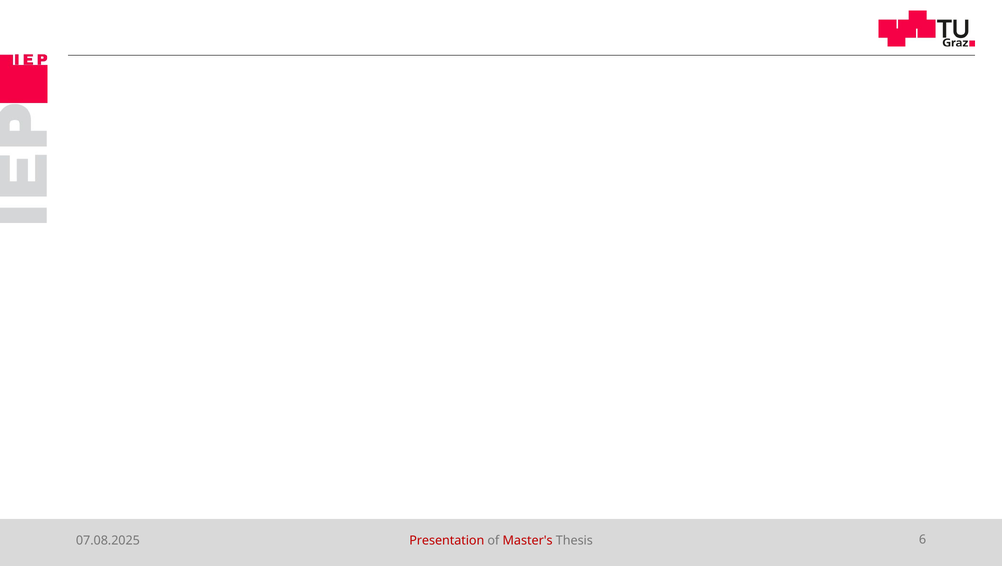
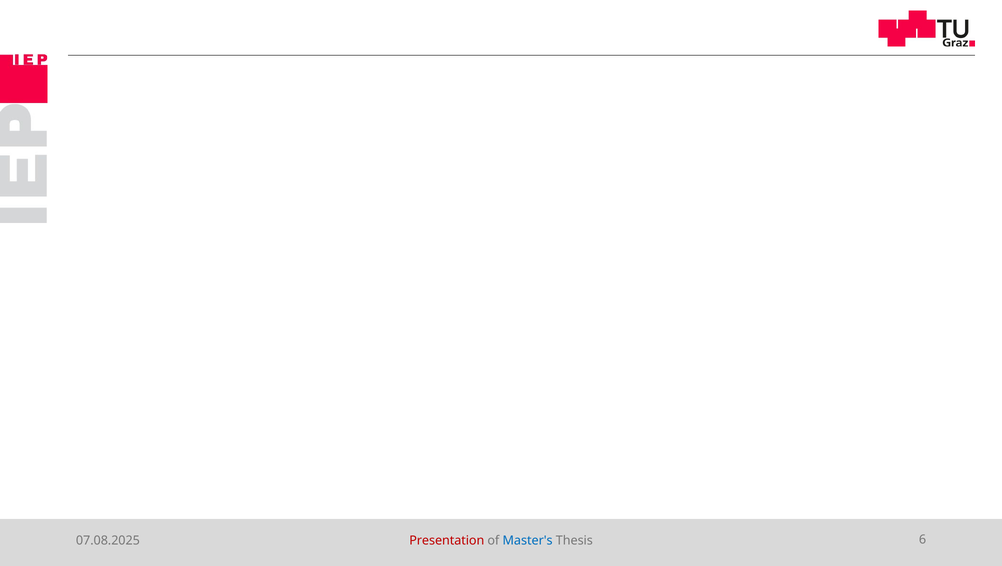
Master's colour: red -> blue
